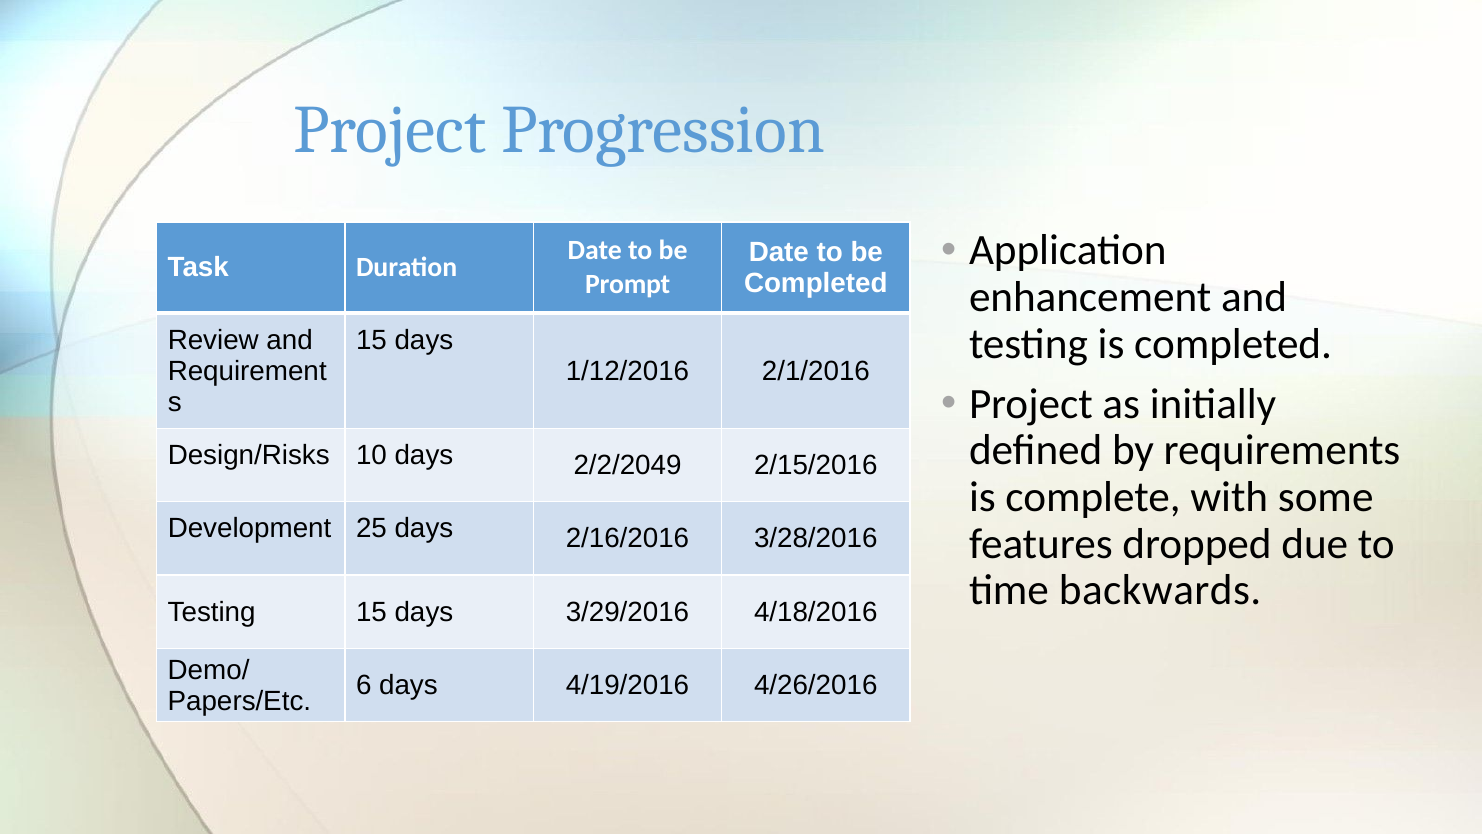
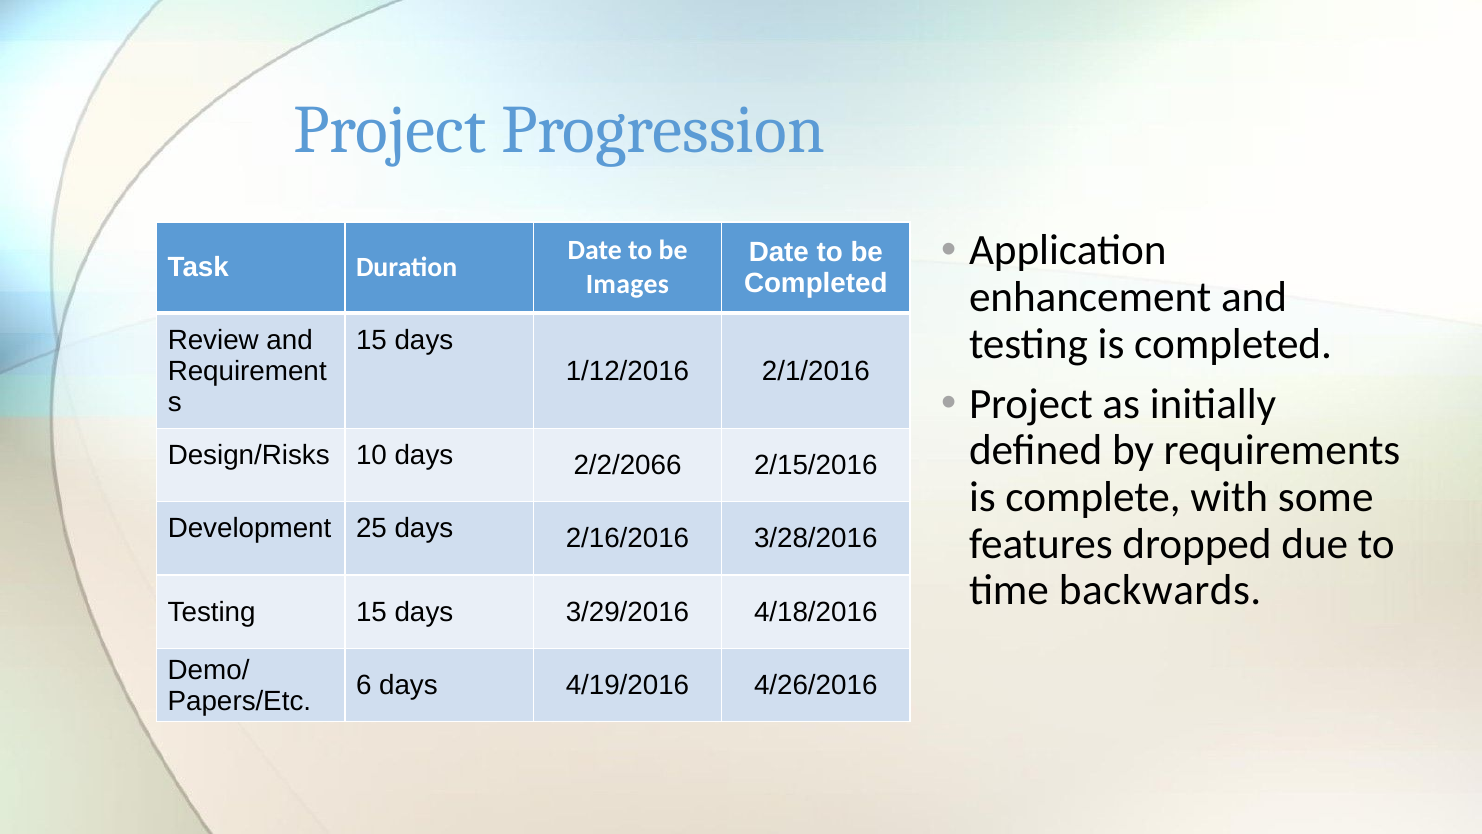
Prompt: Prompt -> Images
2/2/2049: 2/2/2049 -> 2/2/2066
